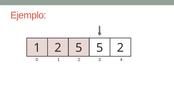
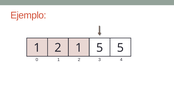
2 5: 5 -> 1
5 2: 2 -> 5
